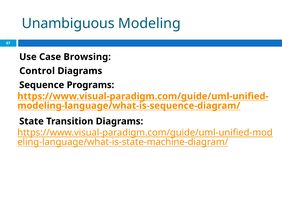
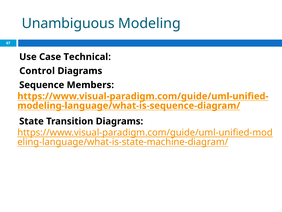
Browsing: Browsing -> Technical
Programs: Programs -> Members
